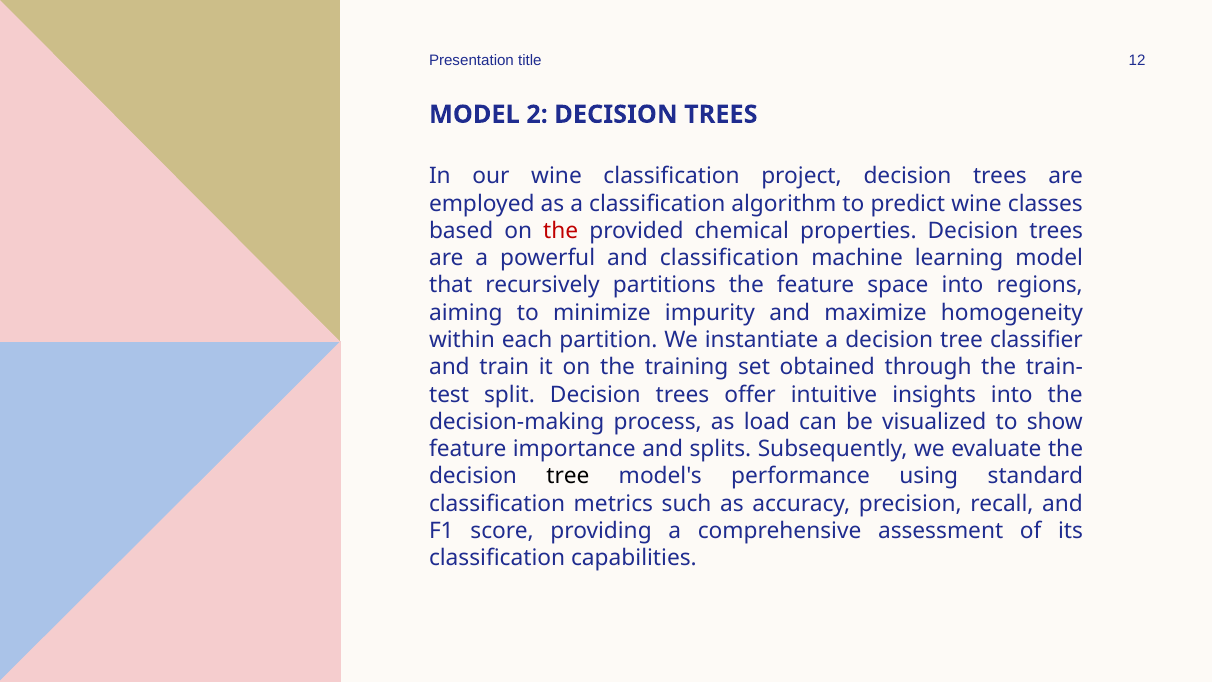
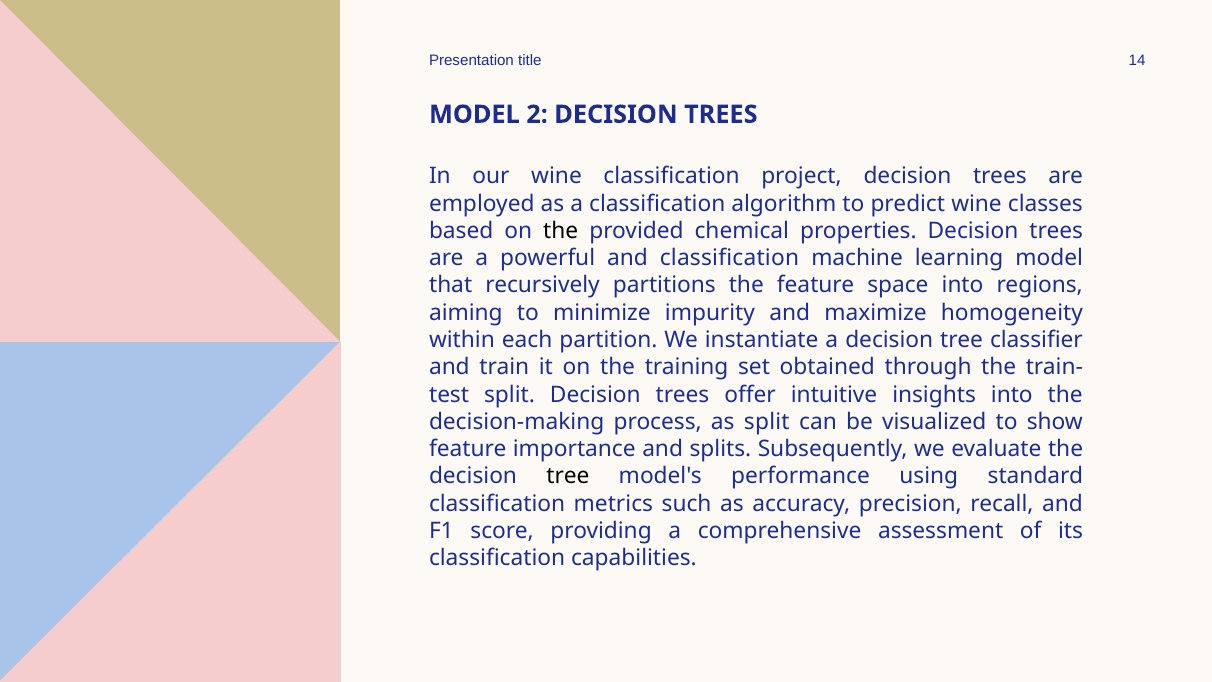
12: 12 -> 14
the at (561, 231) colour: red -> black
as load: load -> split
